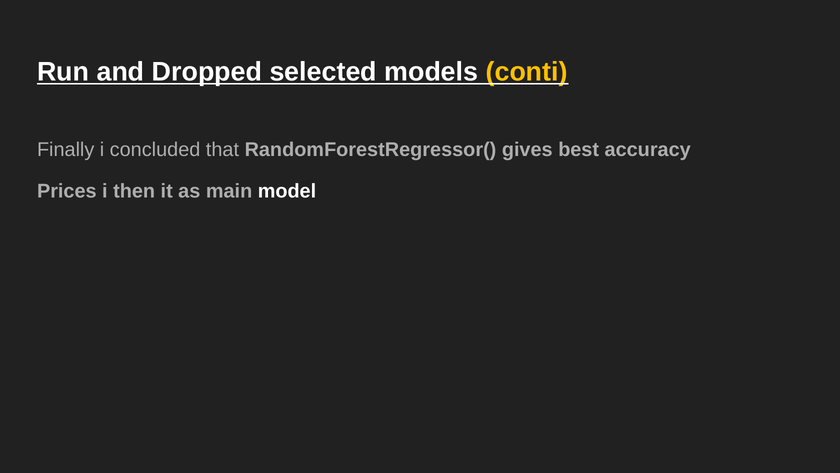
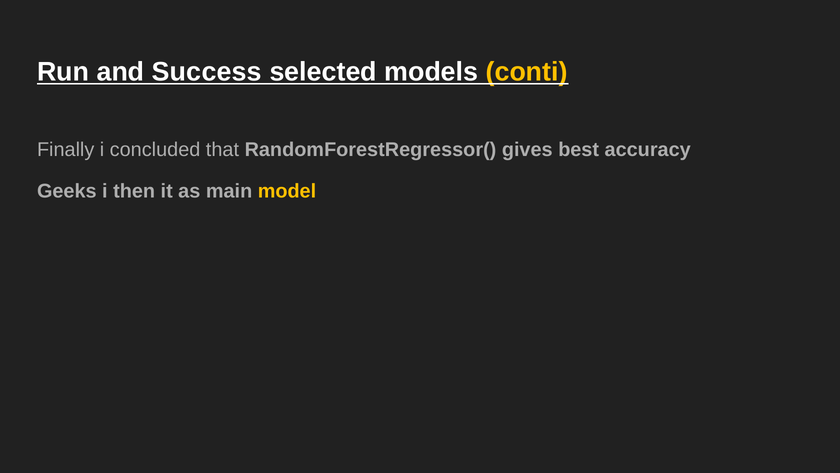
Dropped: Dropped -> Success
Prices: Prices -> Geeks
model colour: white -> yellow
